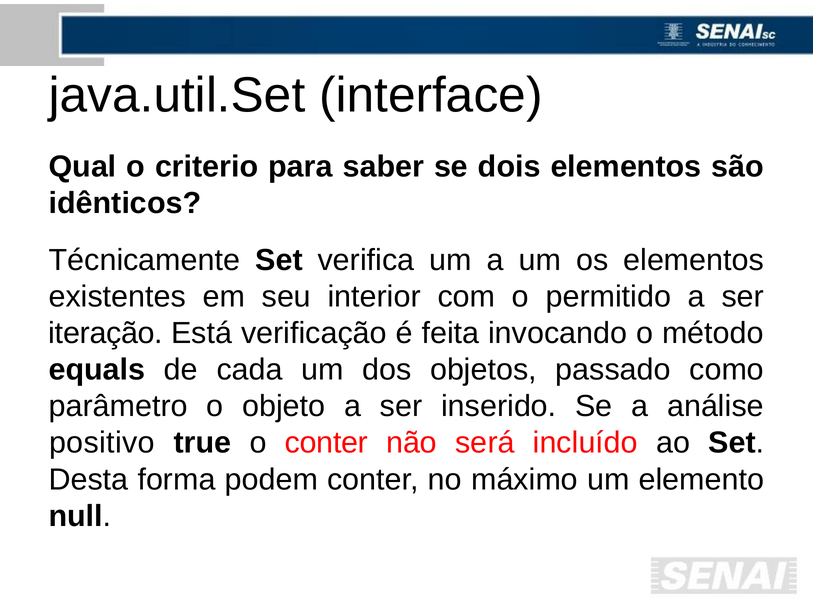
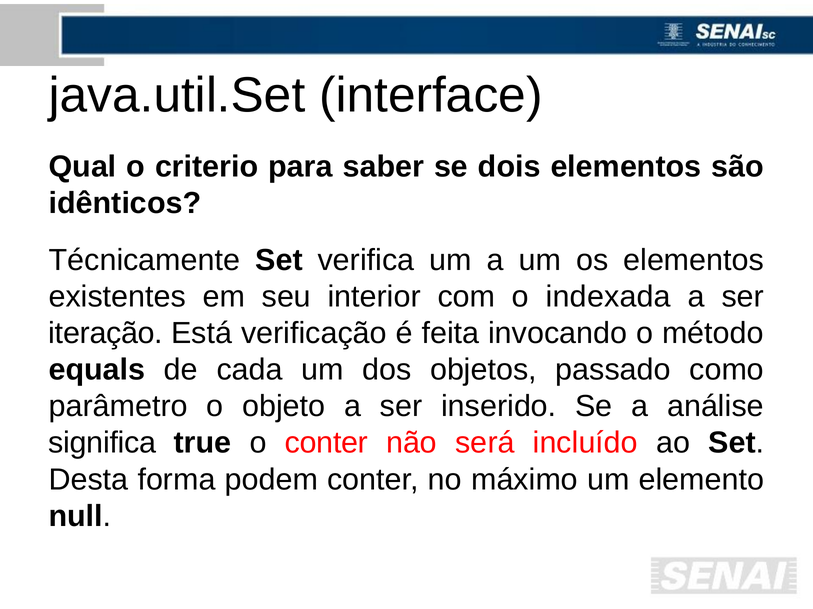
permitido: permitido -> indexada
positivo: positivo -> significa
